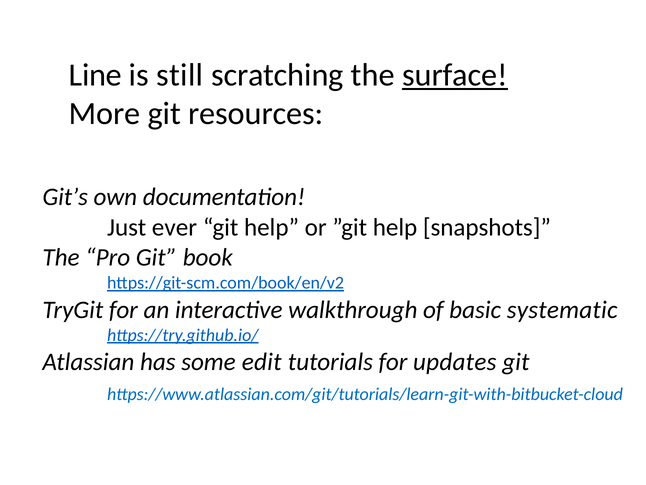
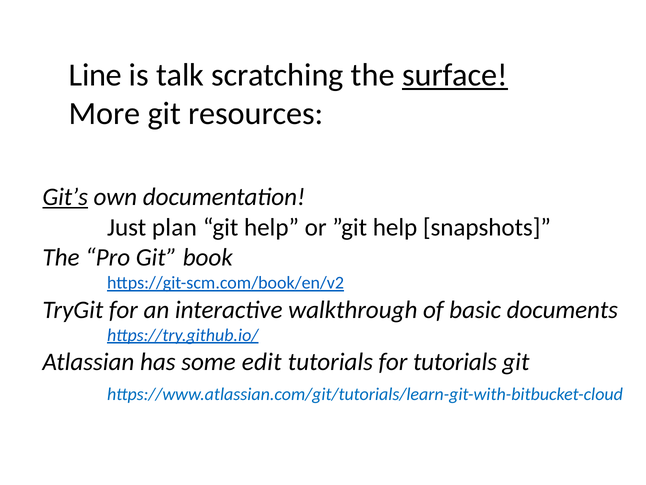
still: still -> talk
Git’s underline: none -> present
ever: ever -> plan
systematic: systematic -> documents
for updates: updates -> tutorials
